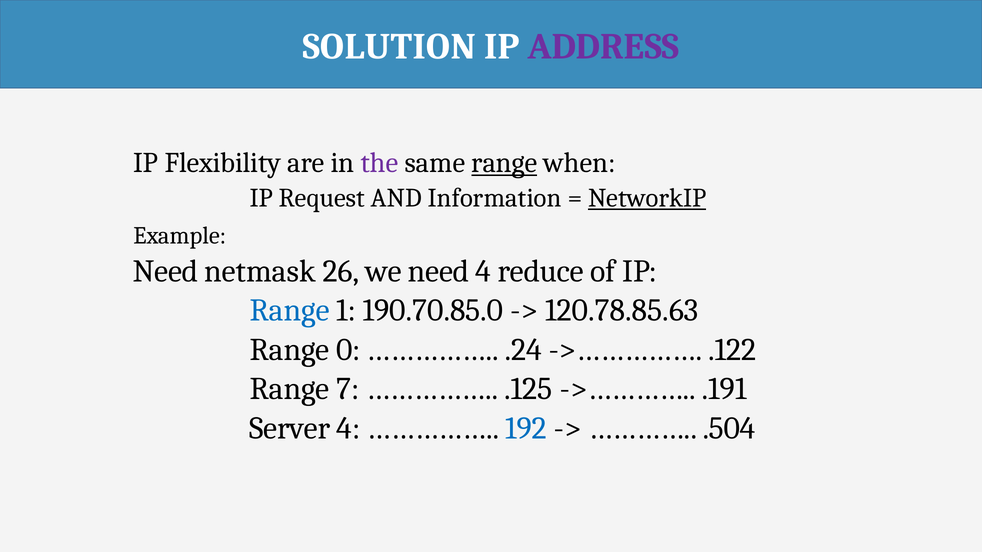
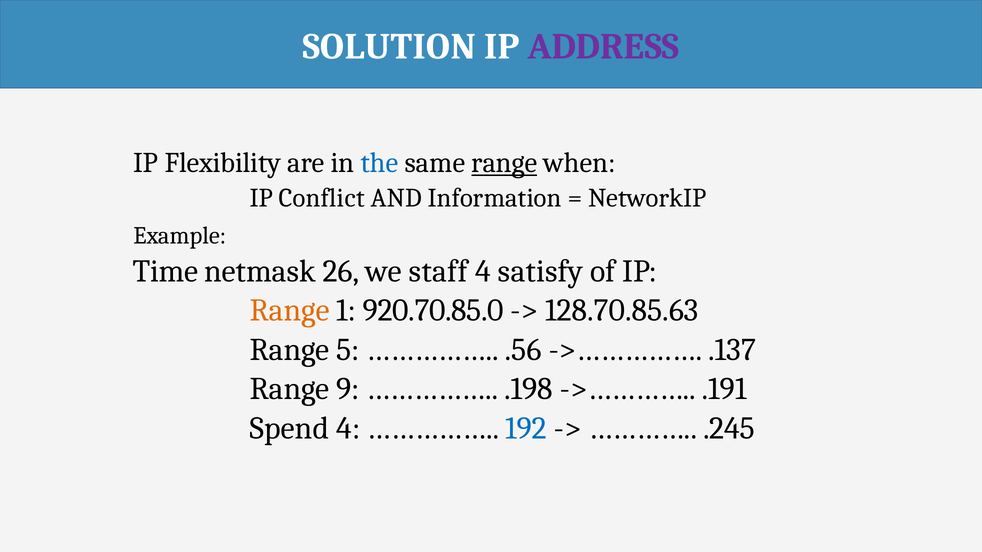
the colour: purple -> blue
Request: Request -> Conflict
NetworkIP underline: present -> none
Need at (165, 271): Need -> Time
we need: need -> staff
reduce: reduce -> satisfy
Range at (290, 311) colour: blue -> orange
190.70.85.0: 190.70.85.0 -> 920.70.85.0
120.78.85.63: 120.78.85.63 -> 128.70.85.63
0: 0 -> 5
.24: .24 -> .56
.122: .122 -> .137
7: 7 -> 9
.125: .125 -> .198
Server: Server -> Spend
.504: .504 -> .245
